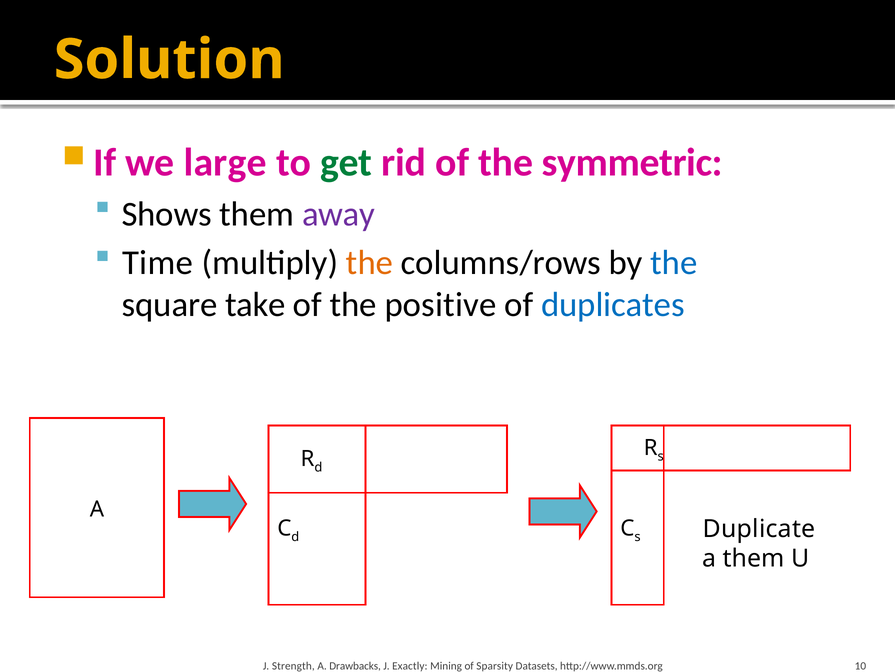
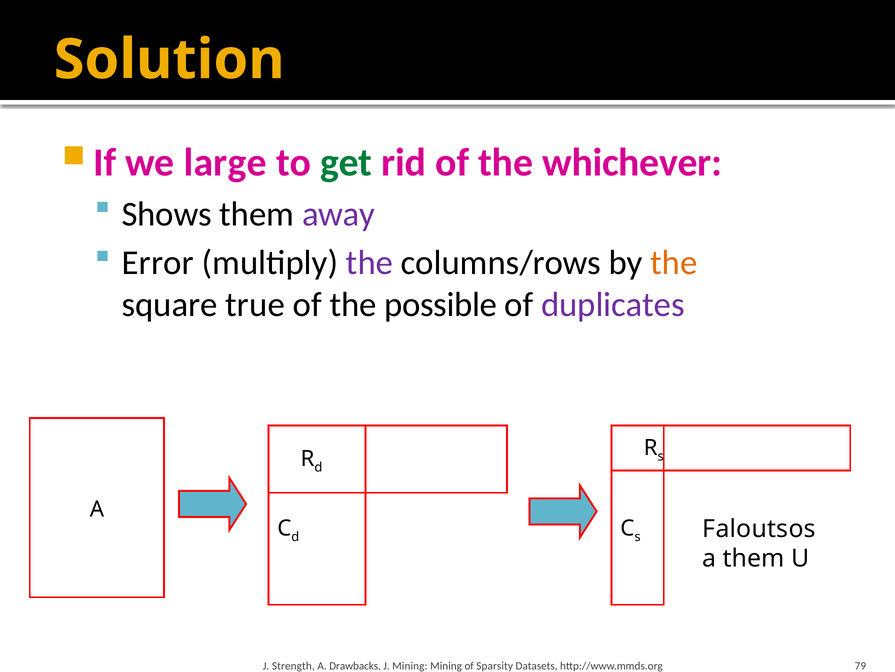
symmetric: symmetric -> whichever
Time: Time -> Error
the at (370, 263) colour: orange -> purple
the at (674, 263) colour: blue -> orange
take: take -> true
positive: positive -> possible
duplicates colour: blue -> purple
Duplicate: Duplicate -> Faloutsos
J Exactly: Exactly -> Mining
10: 10 -> 79
